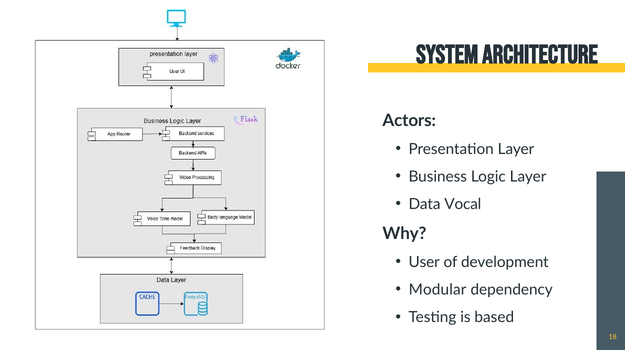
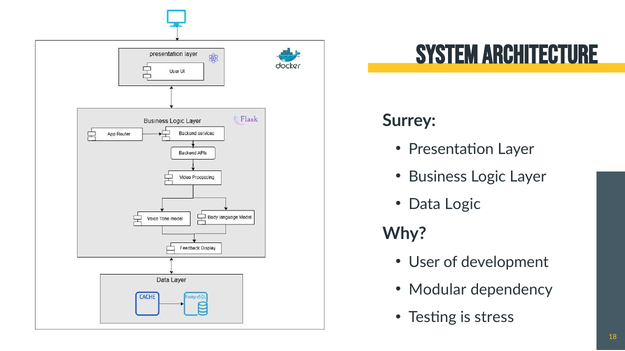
Actors: Actors -> Surrey
Data Vocal: Vocal -> Logic
based: based -> stress
